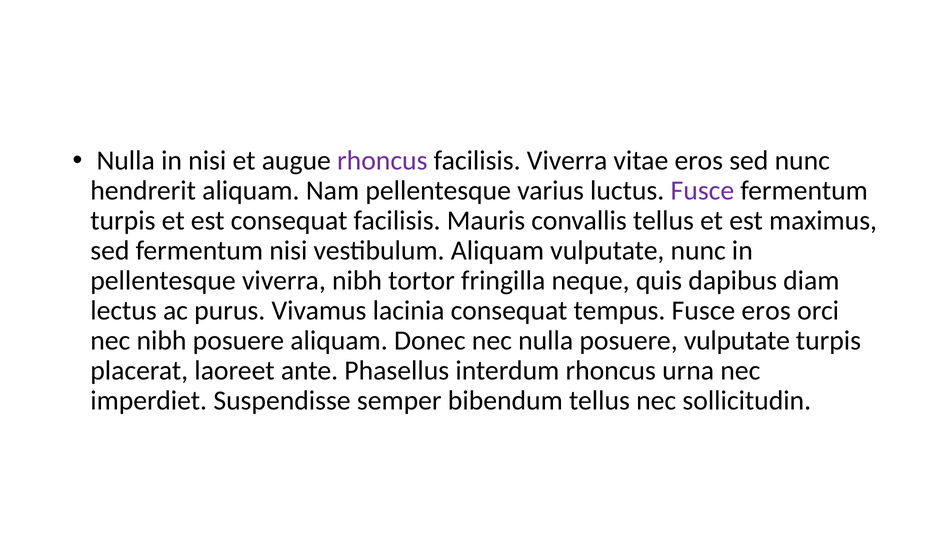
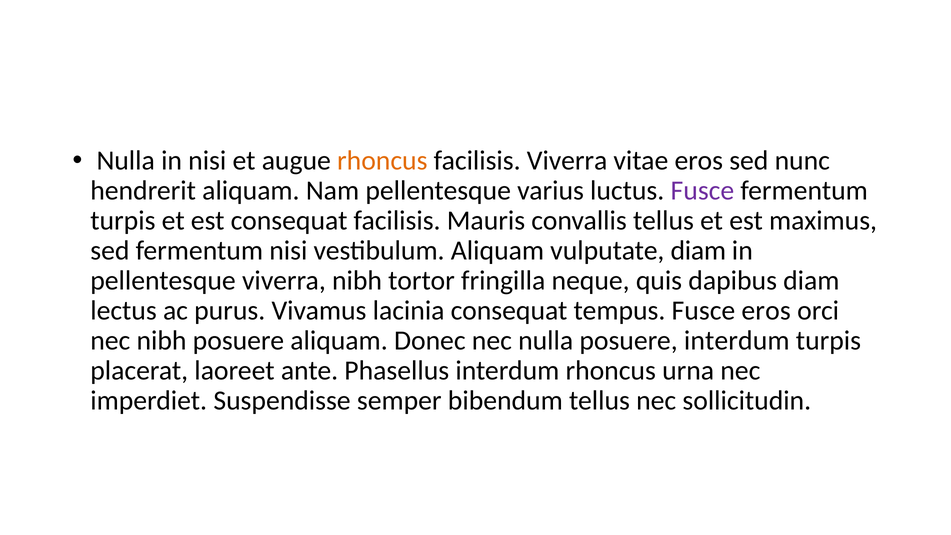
rhoncus at (382, 161) colour: purple -> orange
vulputate nunc: nunc -> diam
posuere vulputate: vulputate -> interdum
